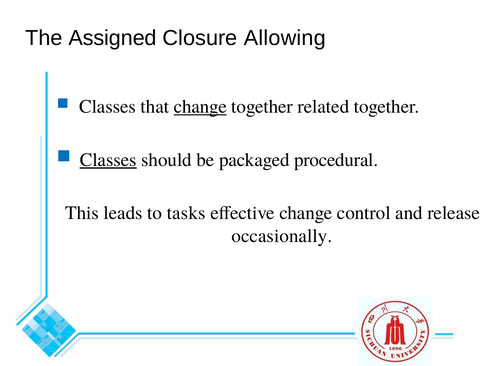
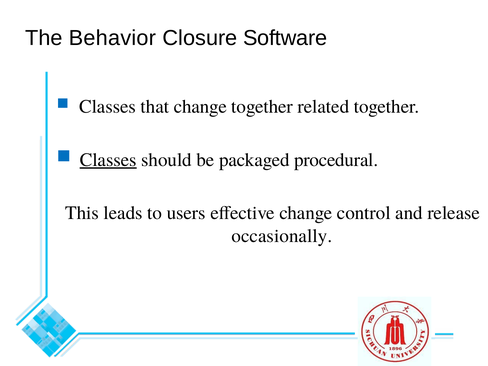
Assigned: Assigned -> Behavior
Allowing: Allowing -> Software
change at (200, 107) underline: present -> none
tasks: tasks -> users
